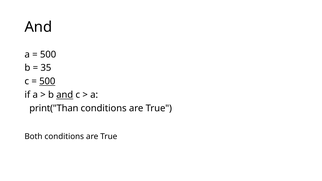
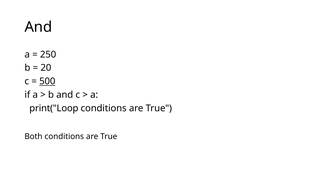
500 at (48, 54): 500 -> 250
35: 35 -> 20
and at (65, 95) underline: present -> none
print("Than: print("Than -> print("Loop
